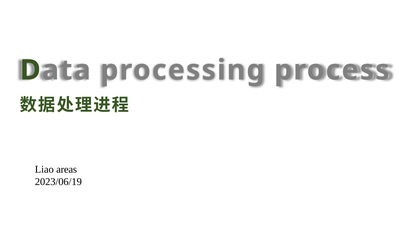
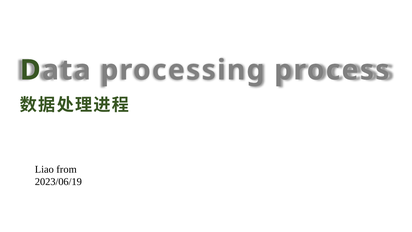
areas: areas -> from
